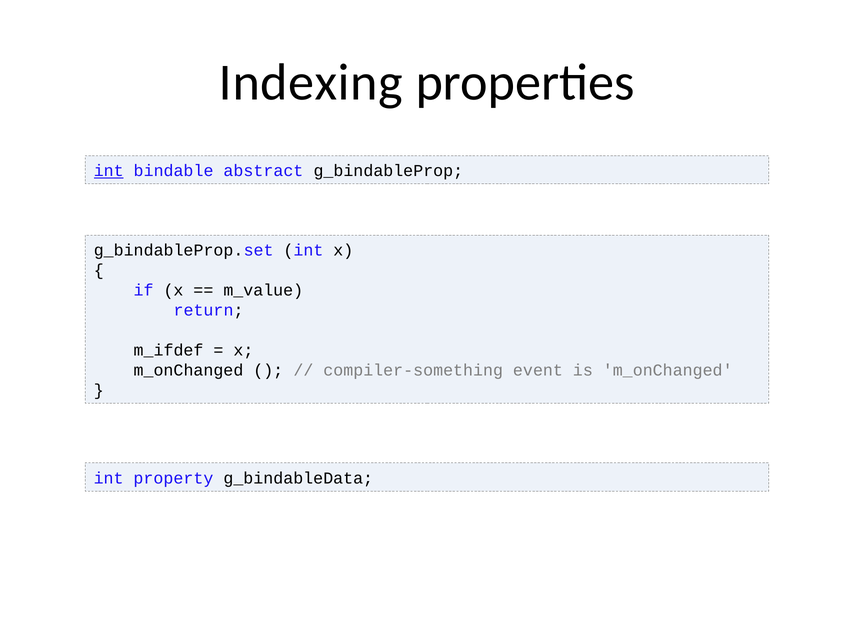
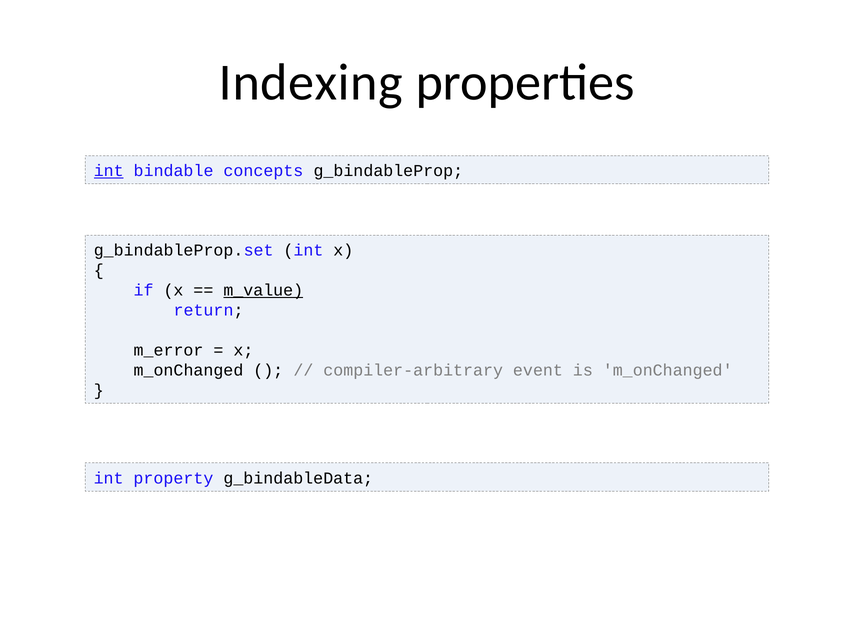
abstract: abstract -> concepts
m_value underline: none -> present
m_ifdef: m_ifdef -> m_error
compiler-something: compiler-something -> compiler-arbitrary
